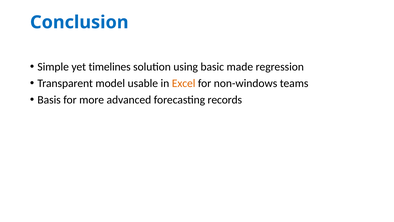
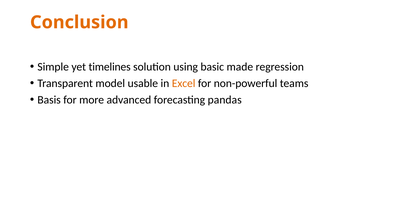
Conclusion colour: blue -> orange
non-windows: non-windows -> non-powerful
records: records -> pandas
